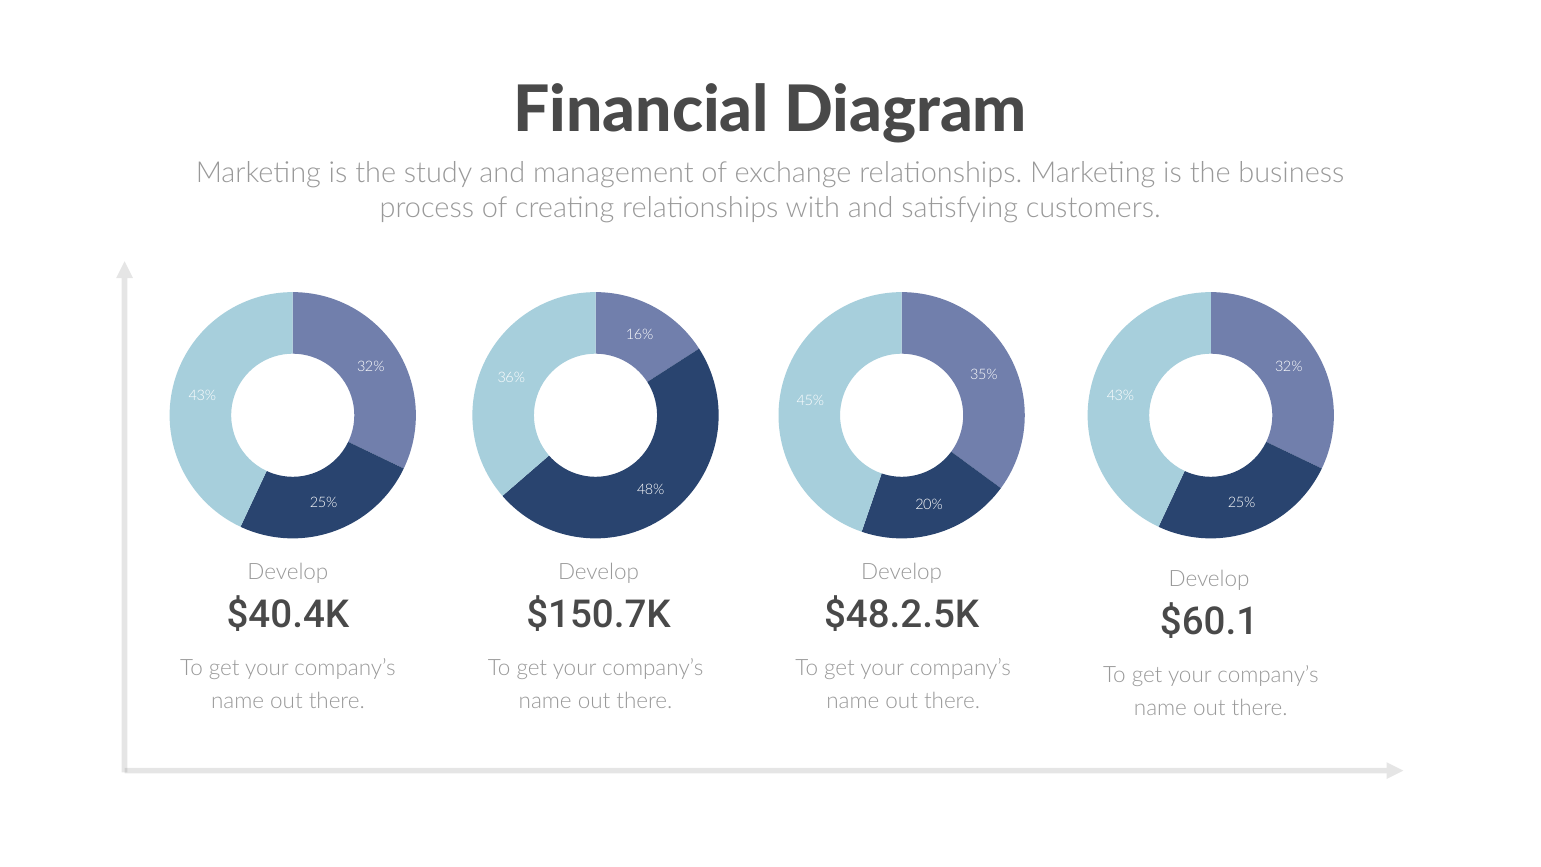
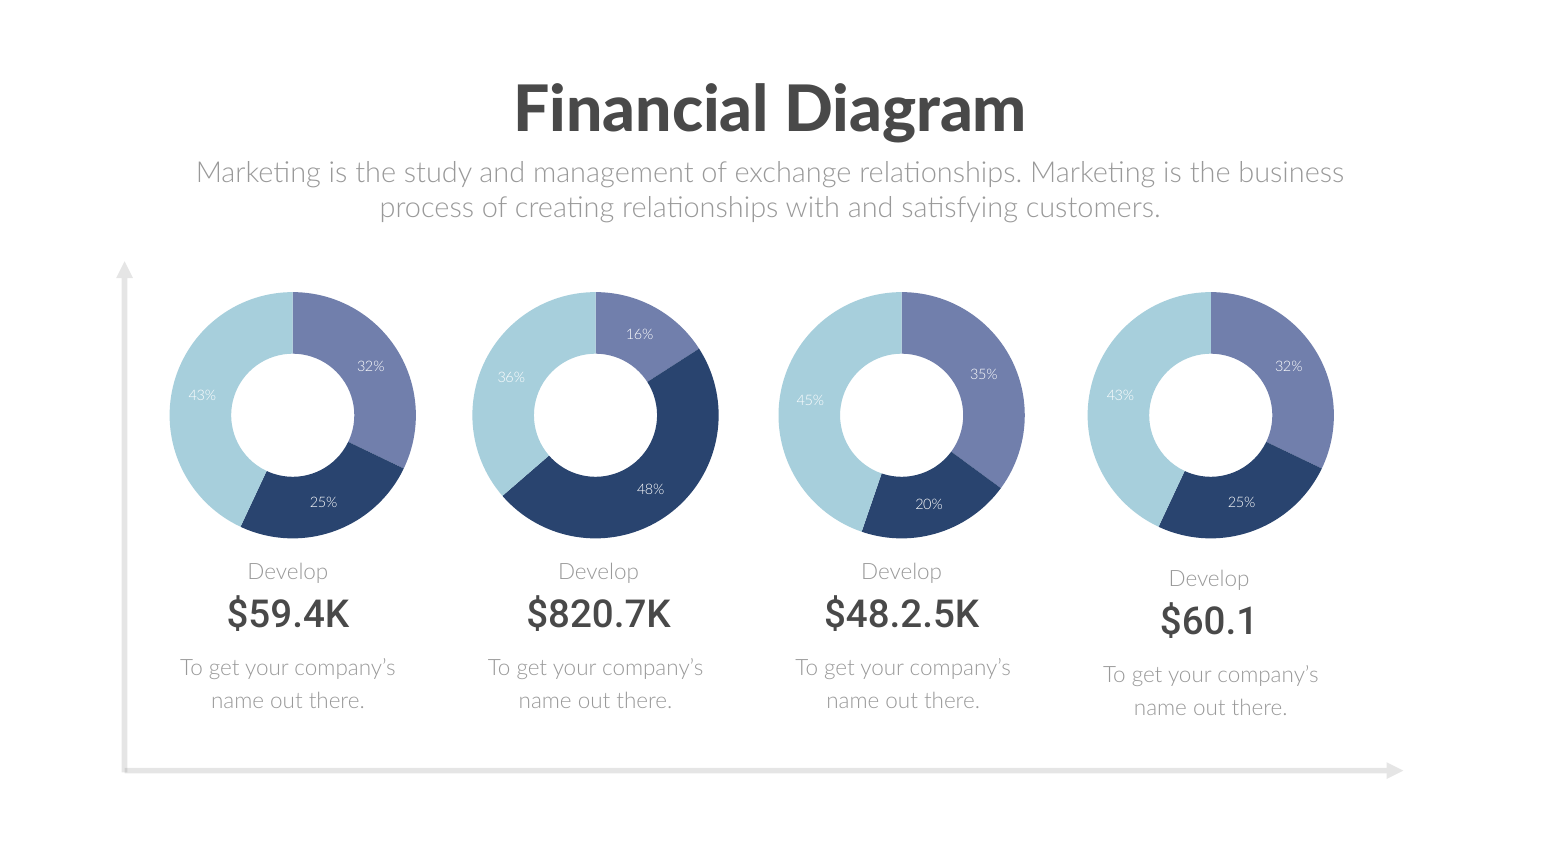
$40.4K: $40.4K -> $59.4K
$150.7K: $150.7K -> $820.7K
